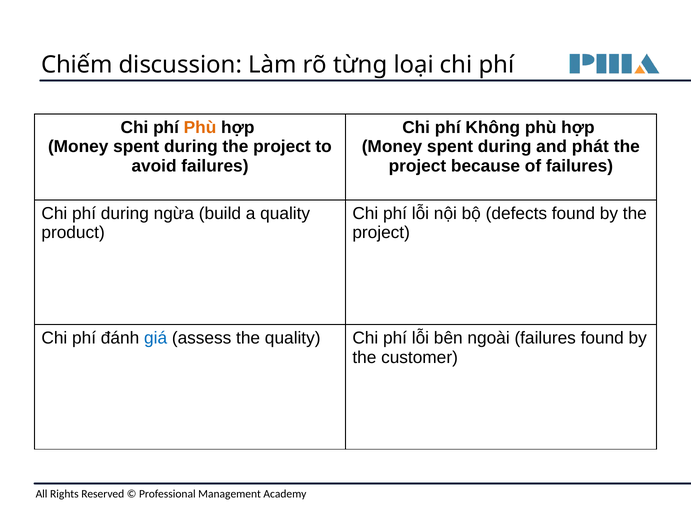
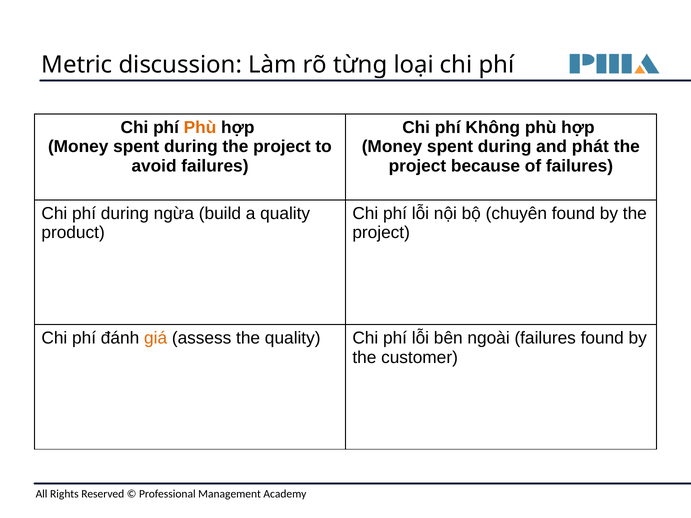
Chiếm: Chiếm -> Metric
defects: defects -> chuyên
giá colour: blue -> orange
